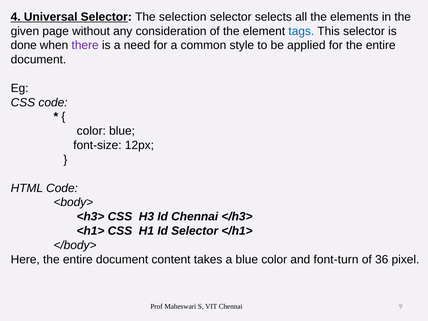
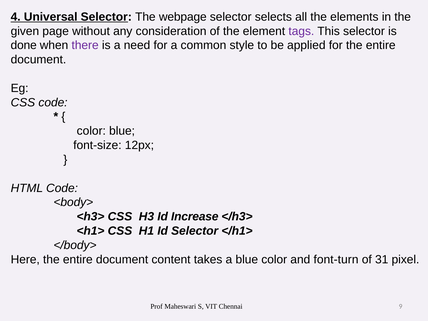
selection: selection -> webpage
tags colour: blue -> purple
Id Chennai: Chennai -> Increase
36: 36 -> 31
